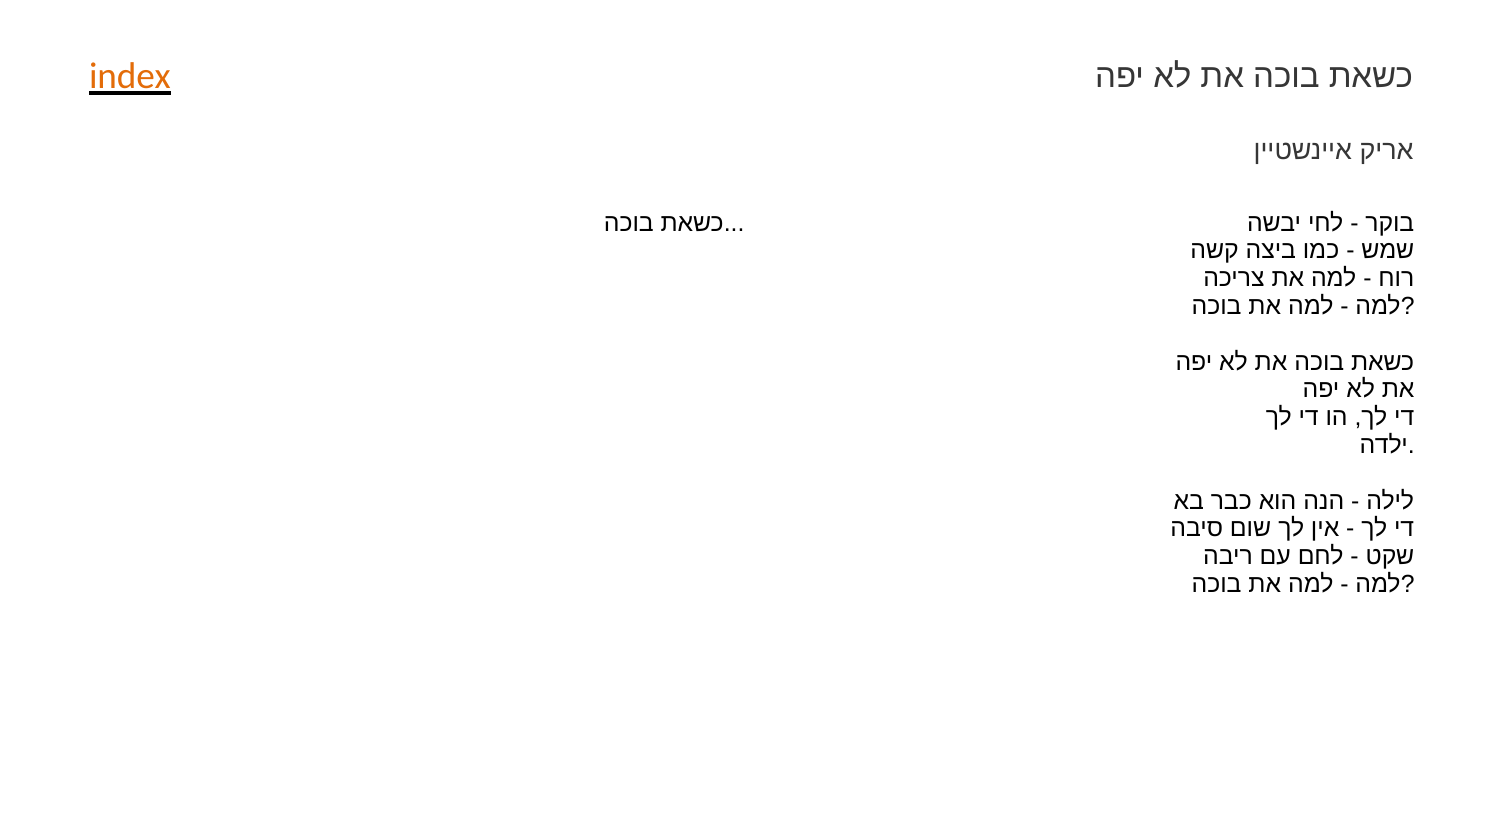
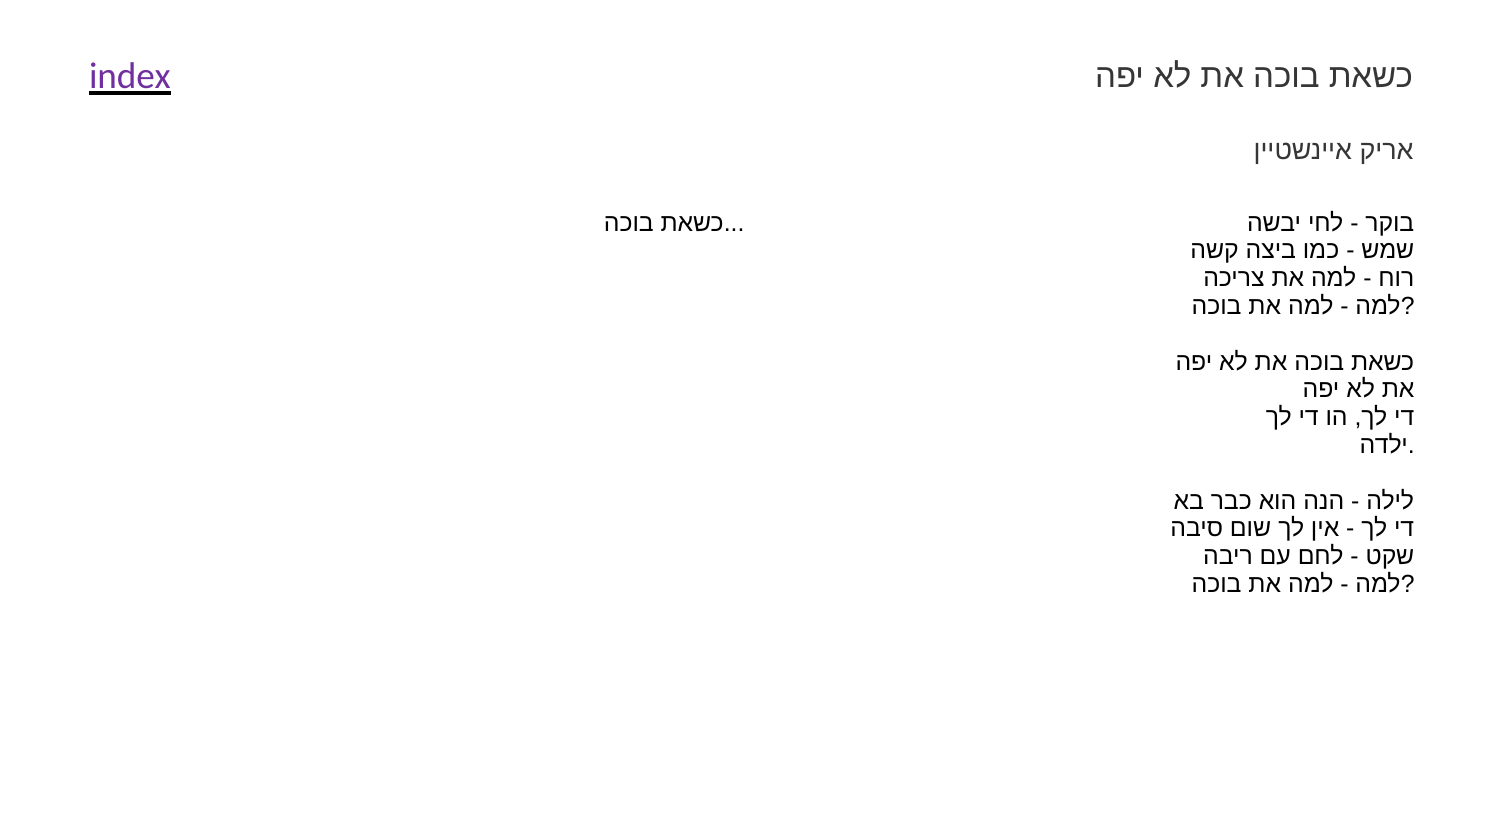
index colour: orange -> purple
